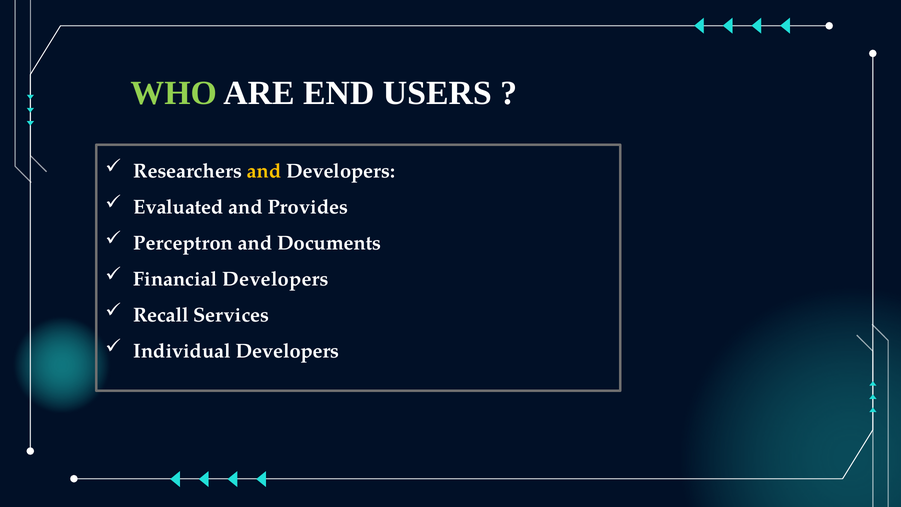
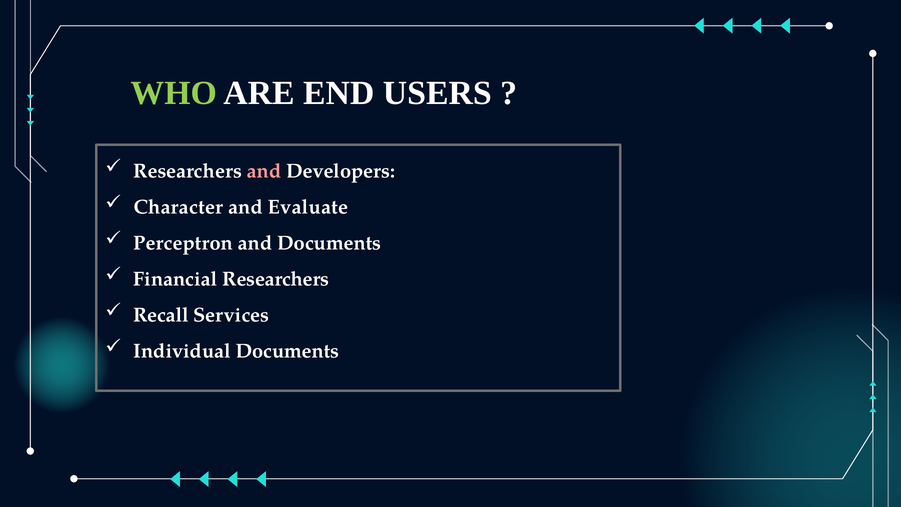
and at (264, 171) colour: yellow -> pink
Evaluated: Evaluated -> Character
Provides: Provides -> Evaluate
Financial Developers: Developers -> Researchers
Individual Developers: Developers -> Documents
